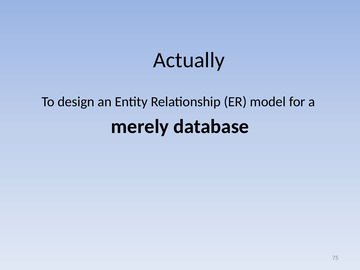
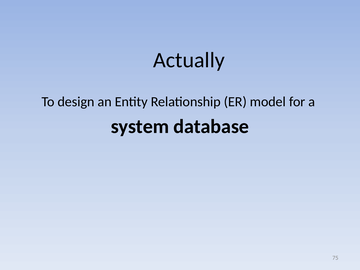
merely: merely -> system
